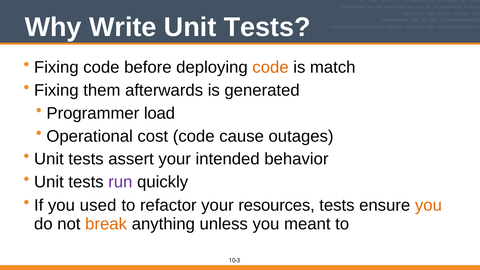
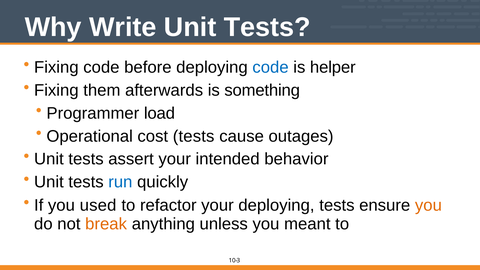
code at (271, 67) colour: orange -> blue
match: match -> helper
generated: generated -> something
cost code: code -> tests
run colour: purple -> blue
your resources: resources -> deploying
